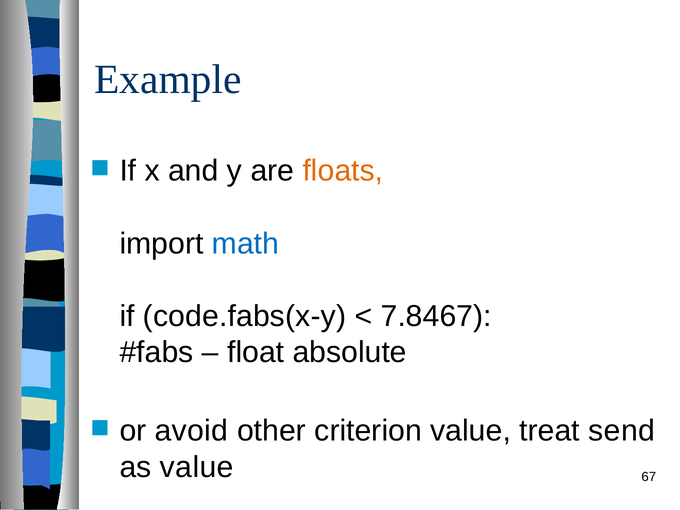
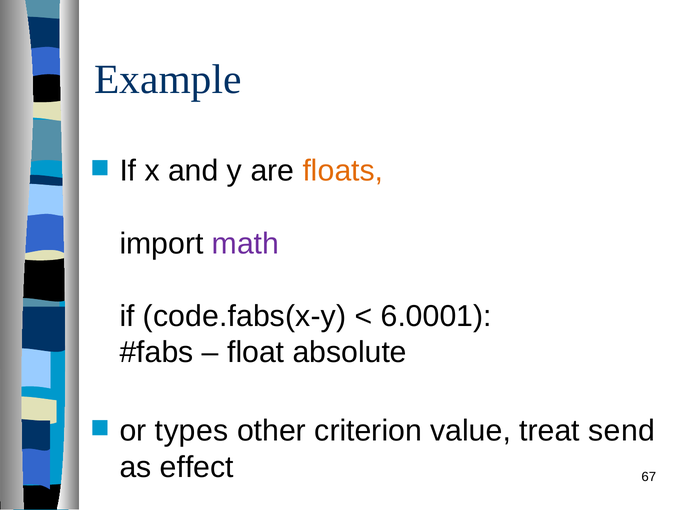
math colour: blue -> purple
7.8467: 7.8467 -> 6.0001
avoid: avoid -> types
as value: value -> effect
